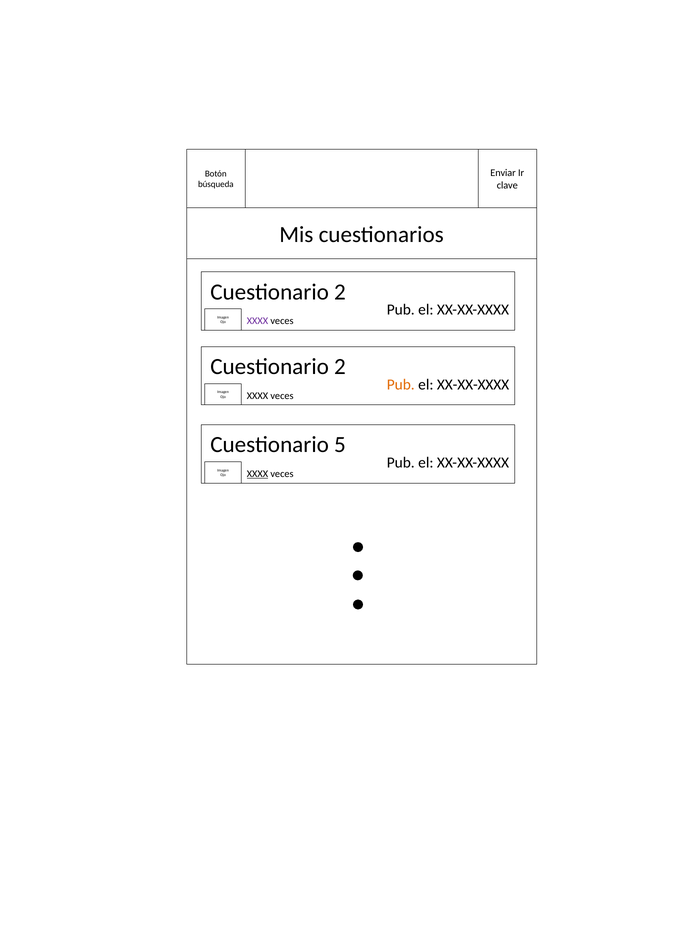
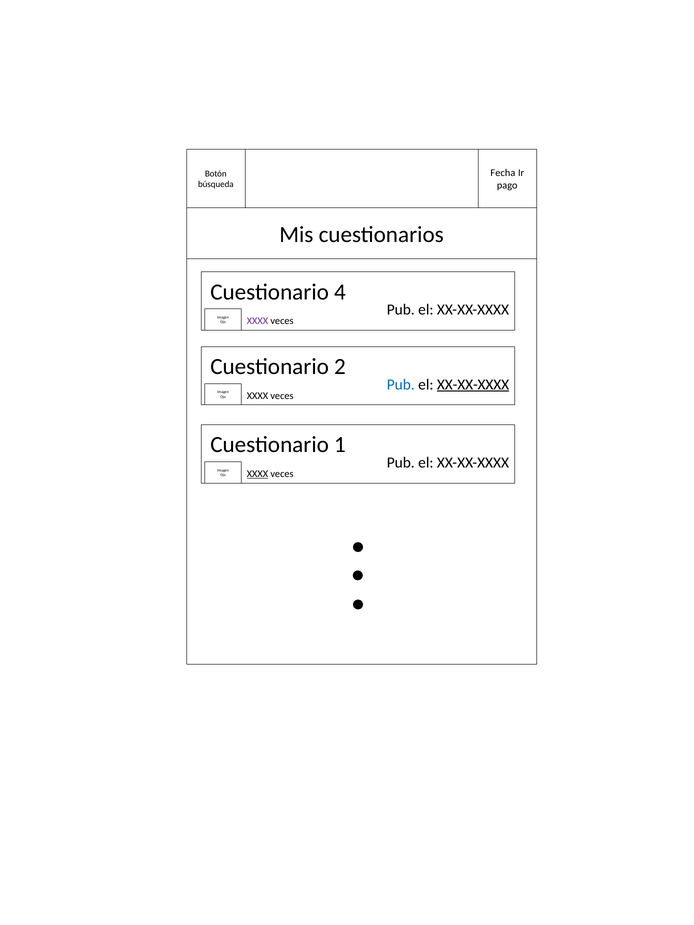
Enviar: Enviar -> Fecha
clave: clave -> pago
2 at (340, 292): 2 -> 4
Pub at (401, 385) colour: orange -> blue
XX-XX-XXXX at (473, 385) underline: none -> present
5: 5 -> 1
